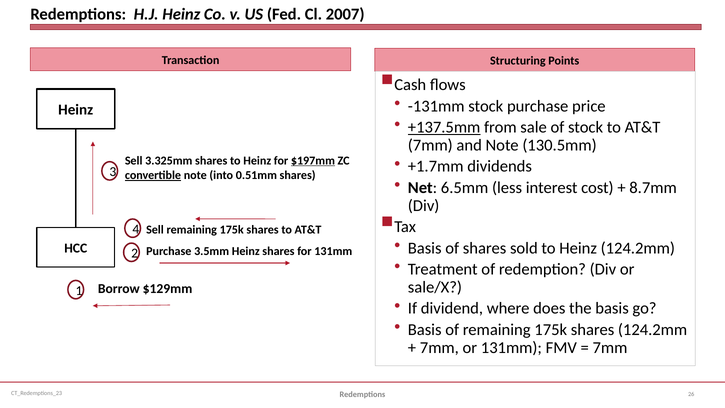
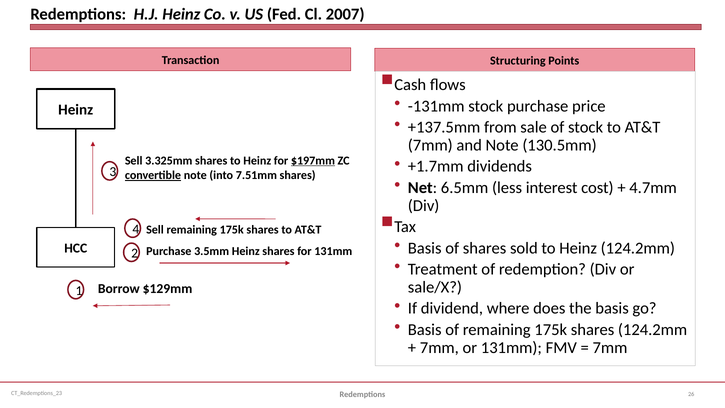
+137.5mm underline: present -> none
0.51mm: 0.51mm -> 7.51mm
8.7mm: 8.7mm -> 4.7mm
